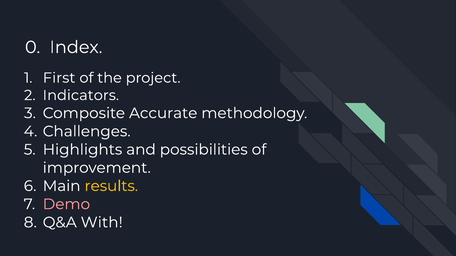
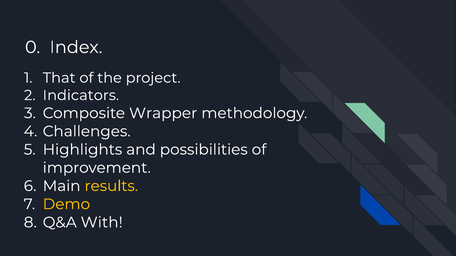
First: First -> That
Accurate: Accurate -> Wrapper
Demo colour: pink -> yellow
